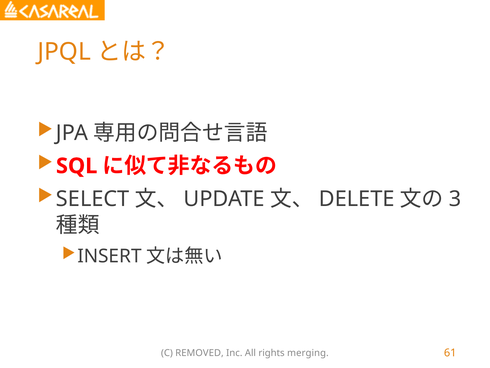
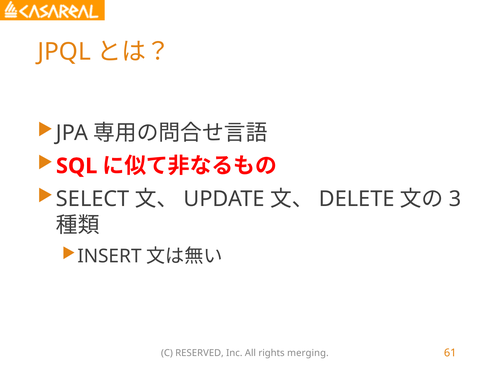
REMOVED: REMOVED -> RESERVED
